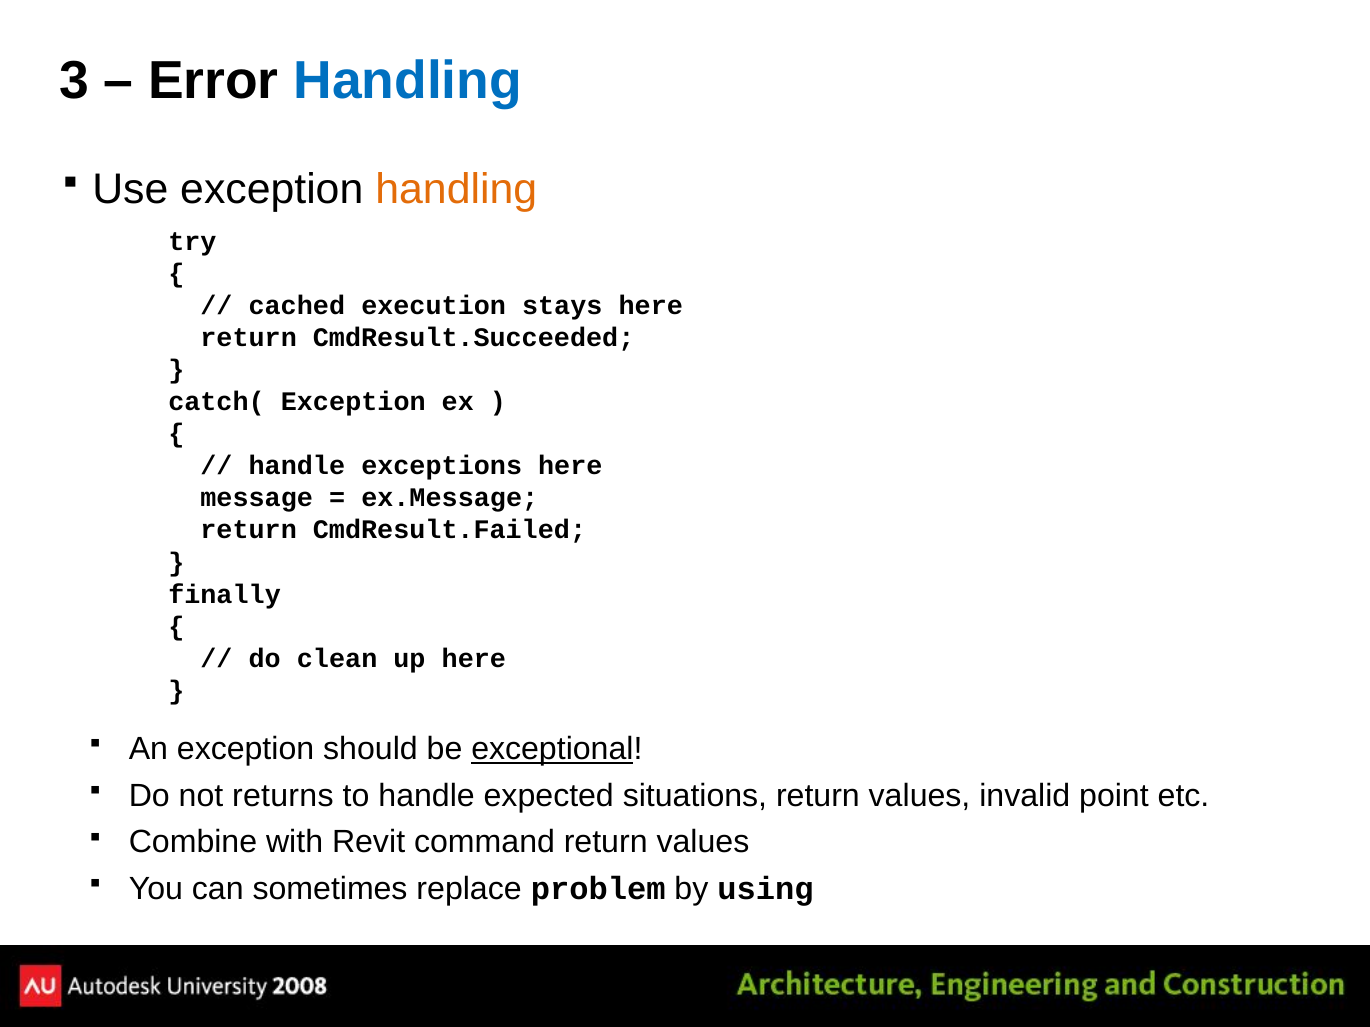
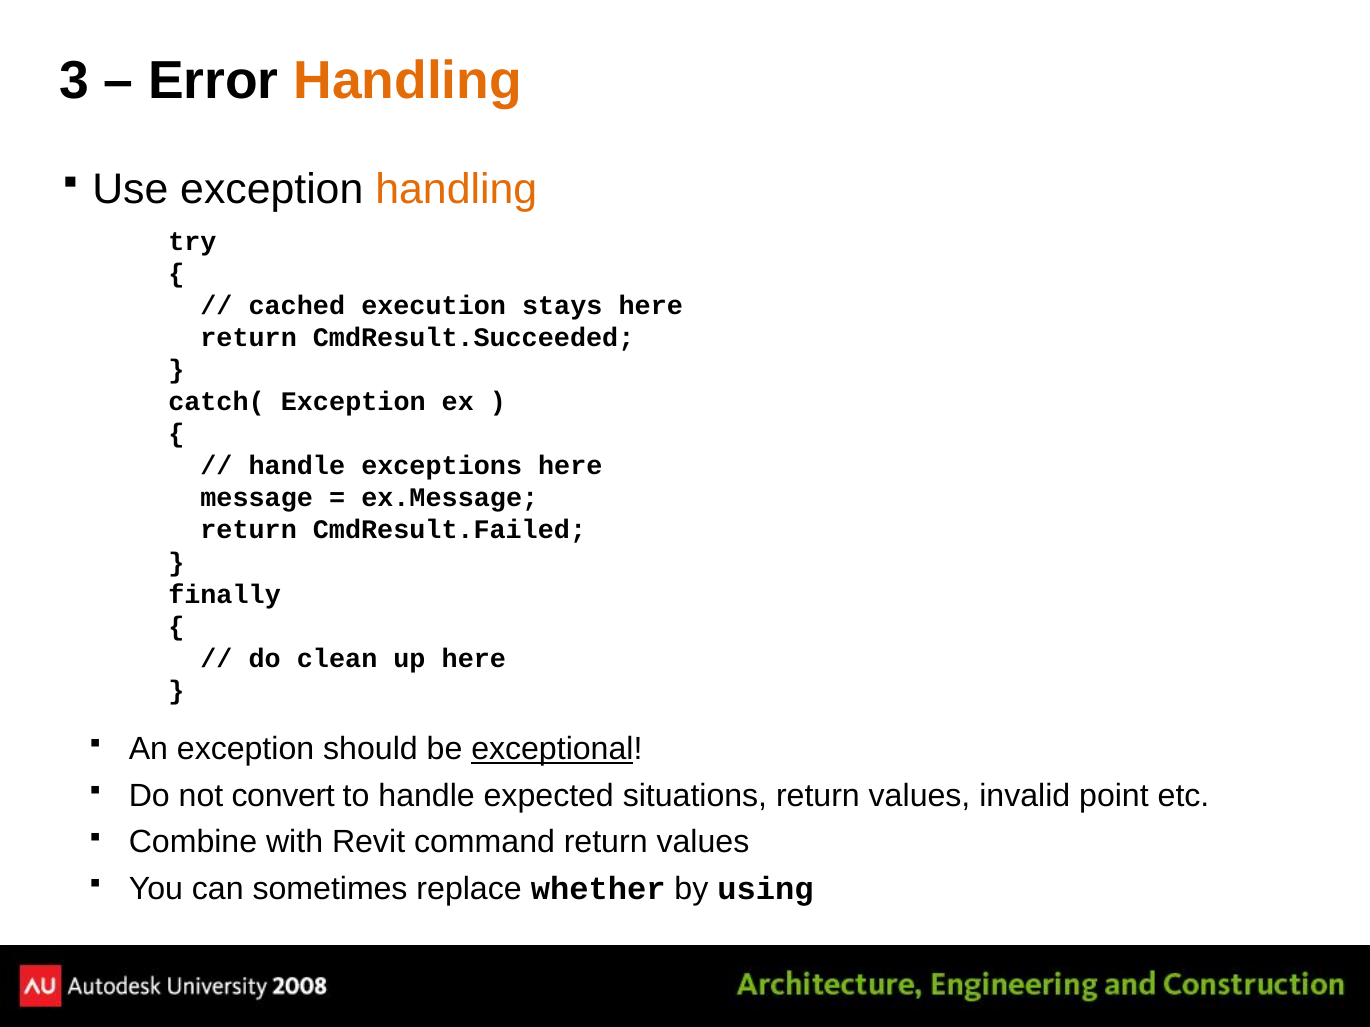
Handling at (408, 81) colour: blue -> orange
returns: returns -> convert
problem: problem -> whether
